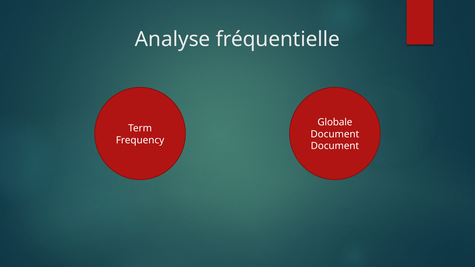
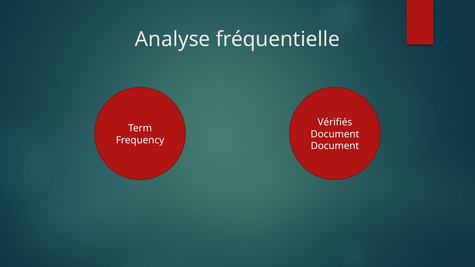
Globale: Globale -> Vérifiés
